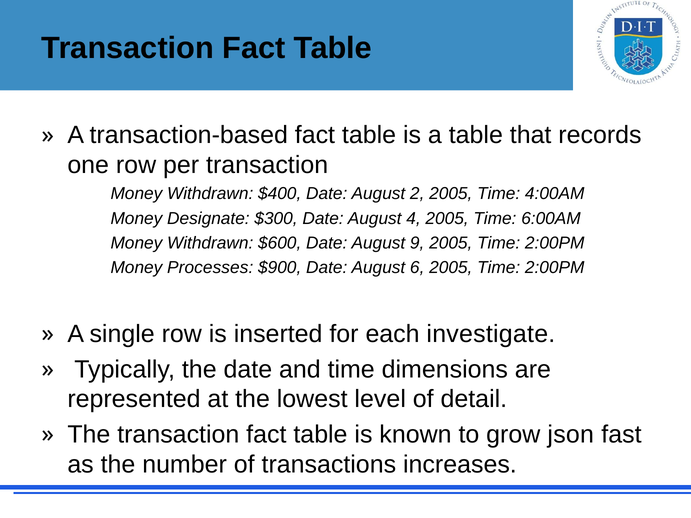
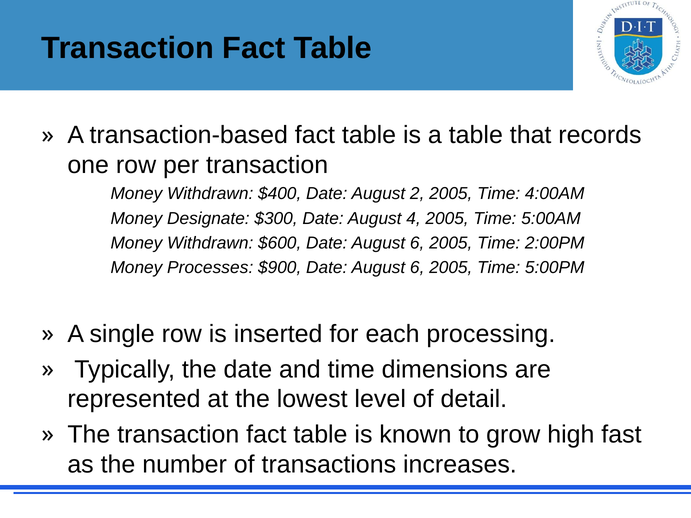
6:00AM: 6:00AM -> 5:00AM
$600 Date August 9: 9 -> 6
6 2005 Time 2:00PM: 2:00PM -> 5:00PM
investigate: investigate -> processing
json: json -> high
